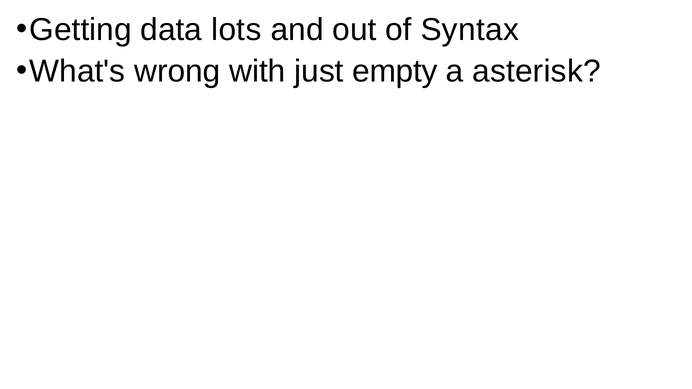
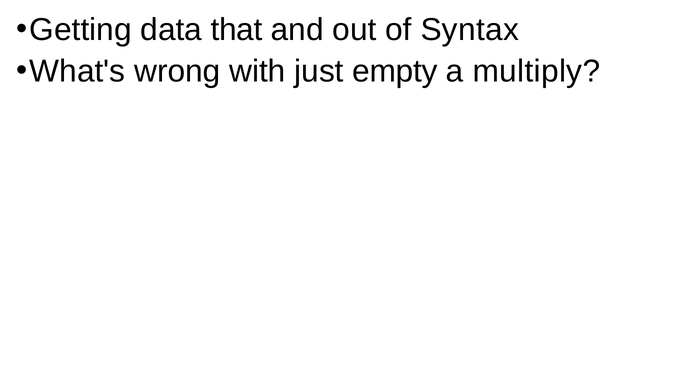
lots: lots -> that
asterisk: asterisk -> multiply
